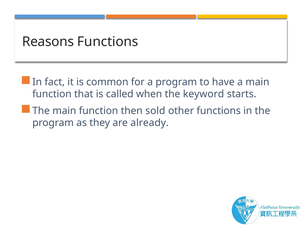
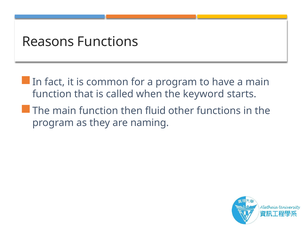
sold: sold -> fluid
already: already -> naming
